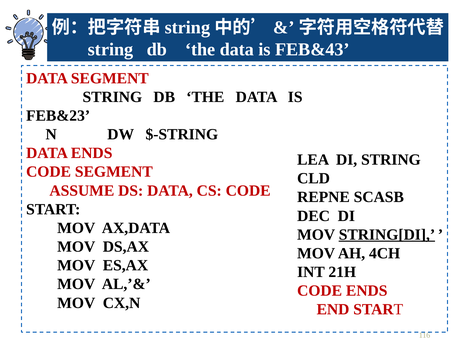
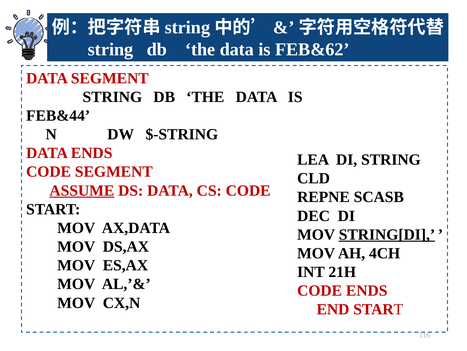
FEB&43: FEB&43 -> FEB&62
FEB&23: FEB&23 -> FEB&44
ASSUME underline: none -> present
